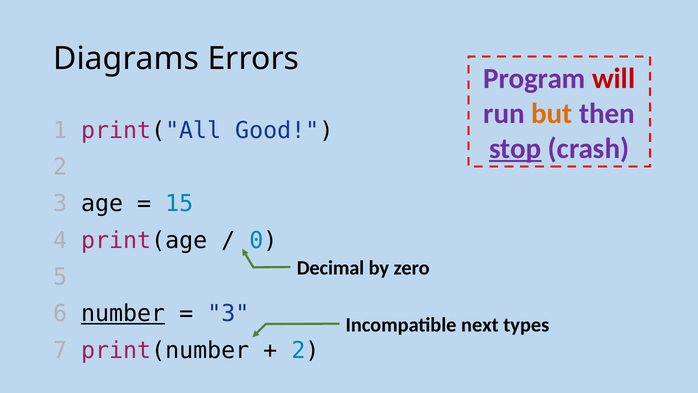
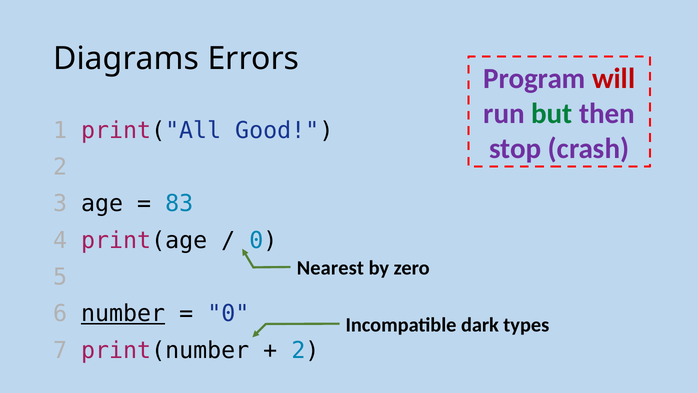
but colour: orange -> green
stop underline: present -> none
15: 15 -> 83
Decimal: Decimal -> Nearest
3 at (228, 313): 3 -> 0
next: next -> dark
